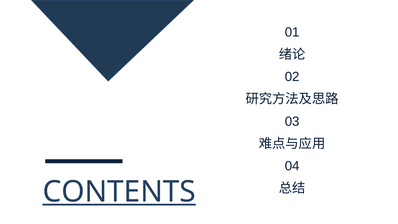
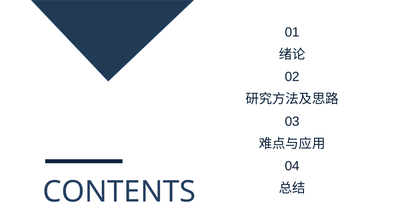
CONTENTS underline: present -> none
